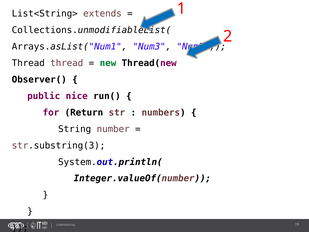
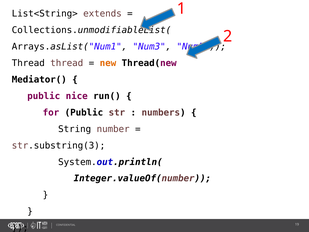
new colour: green -> orange
Observer(: Observer( -> Mediator(
for Return: Return -> Public
